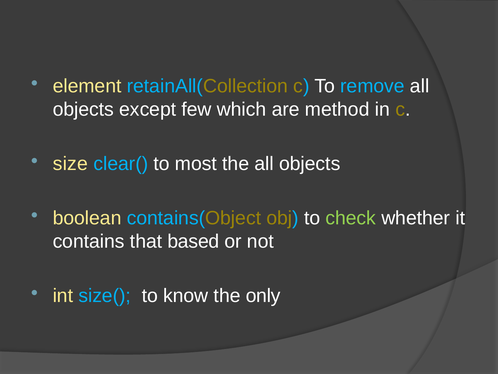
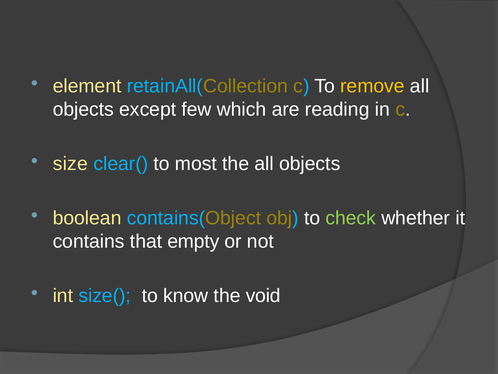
remove colour: light blue -> yellow
method: method -> reading
based: based -> empty
only: only -> void
